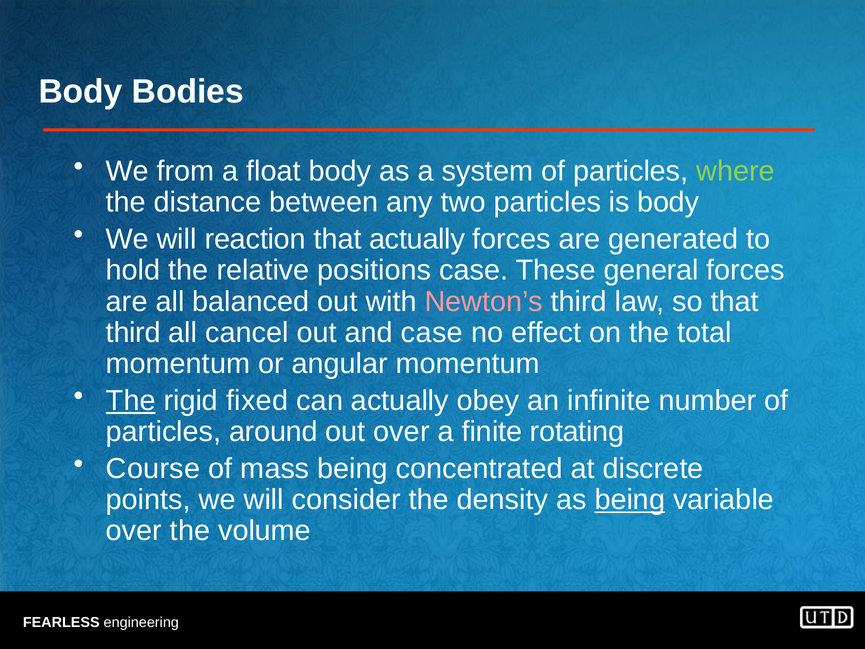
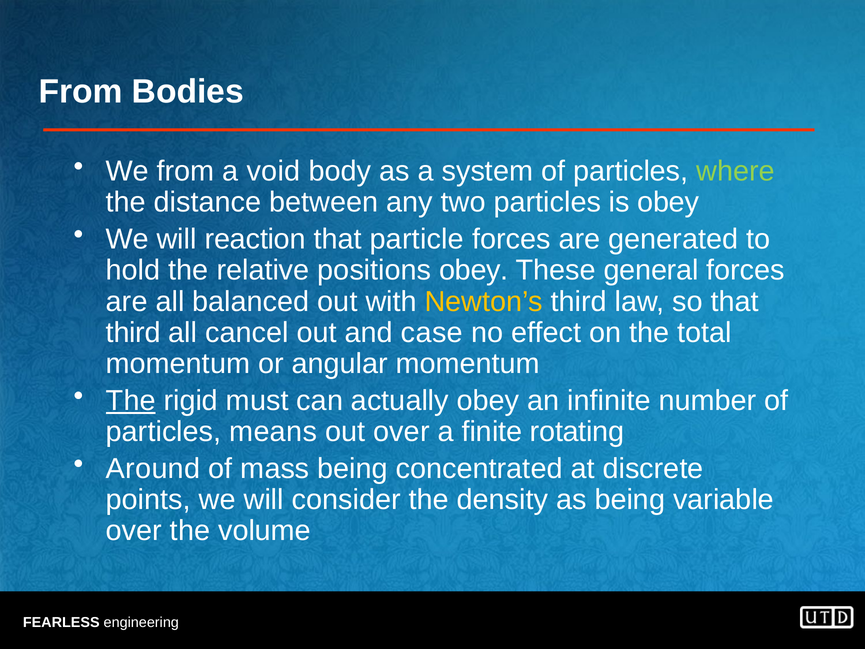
Body at (81, 92): Body -> From
float: float -> void
is body: body -> obey
that actually: actually -> particle
positions case: case -> obey
Newton’s colour: pink -> yellow
fixed: fixed -> must
around: around -> means
Course: Course -> Around
being at (630, 500) underline: present -> none
